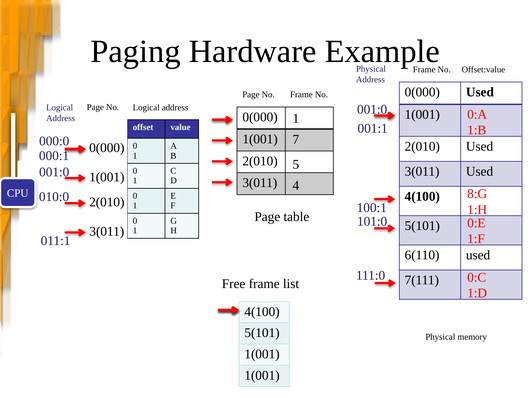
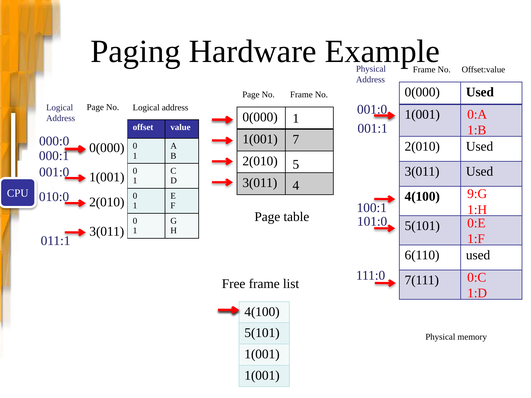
8:G: 8:G -> 9:G
